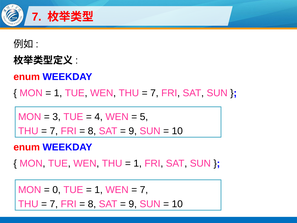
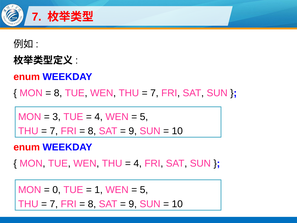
1 at (58, 93): 1 -> 8
1 at (138, 163): 1 -> 4
7 at (144, 190): 7 -> 5
